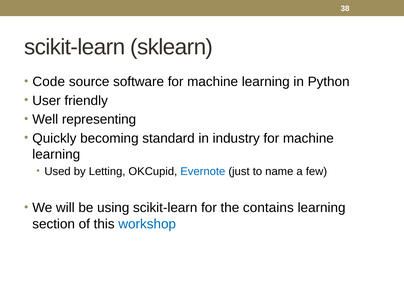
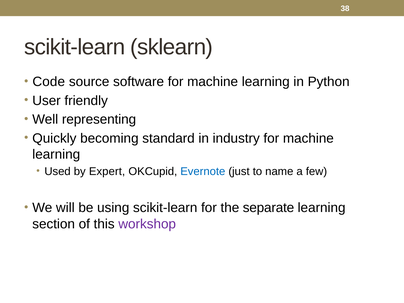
Letting: Letting -> Expert
contains: contains -> separate
workshop colour: blue -> purple
